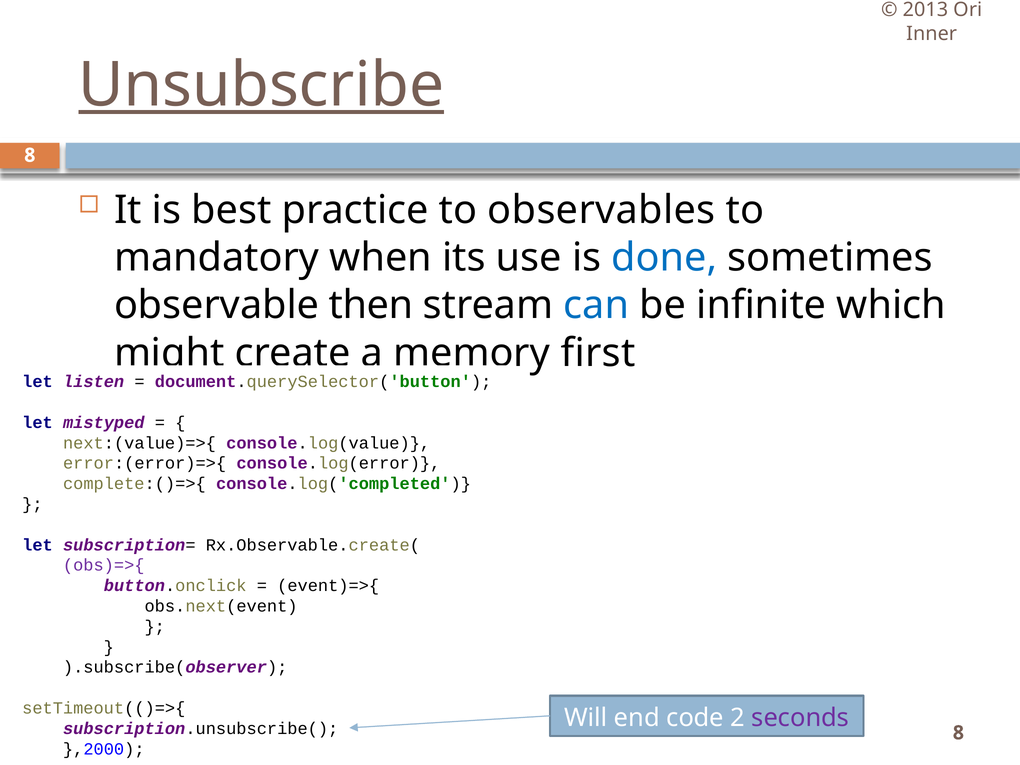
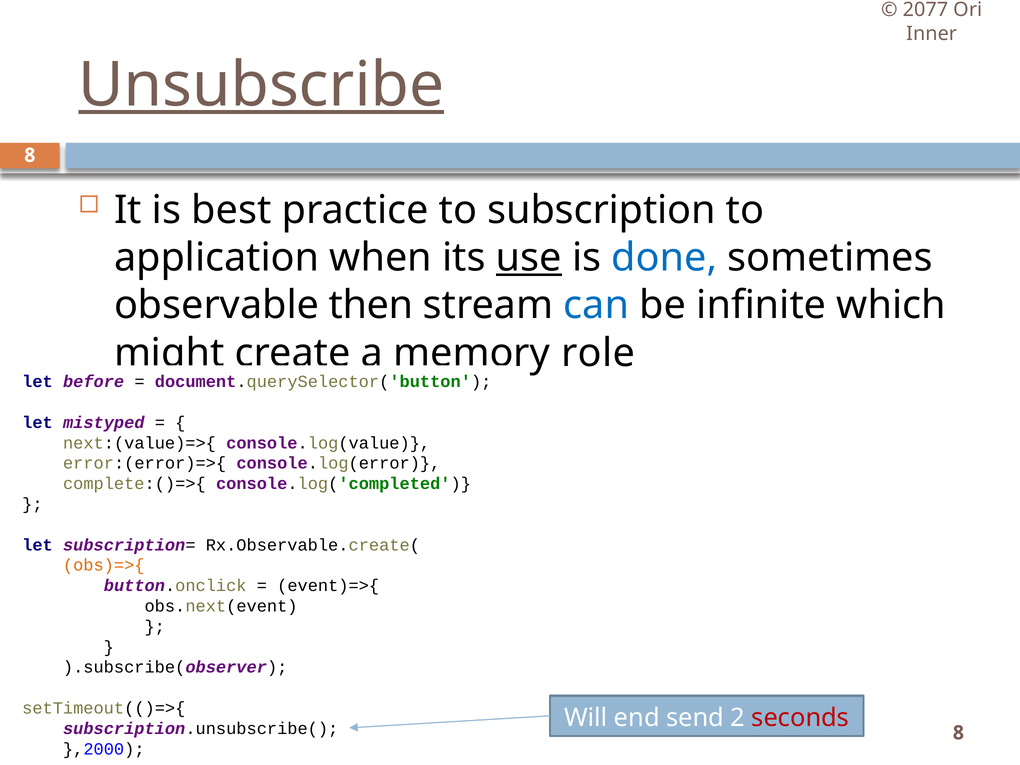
2013: 2013 -> 2077
observables: observables -> subscription
mandatory: mandatory -> application
use underline: none -> present
first: first -> role
listen: listen -> before
obs)=>{ colour: purple -> orange
code: code -> send
seconds colour: purple -> red
